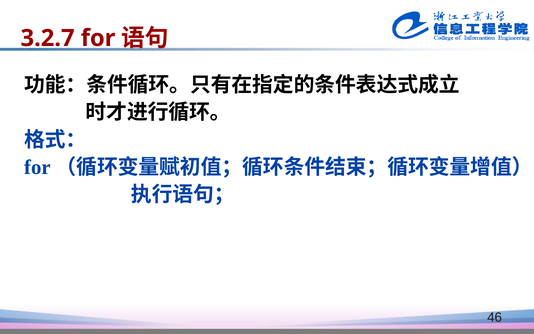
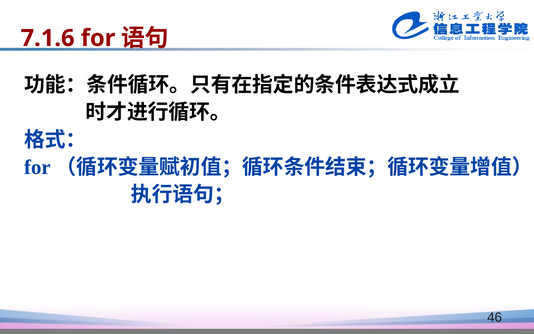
3.2.7: 3.2.7 -> 7.1.6
